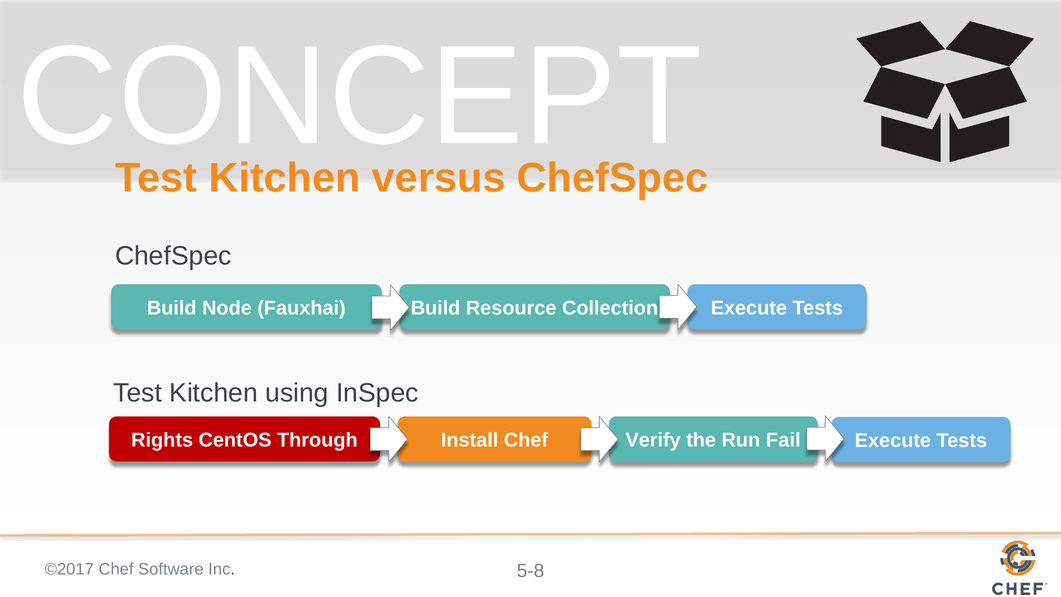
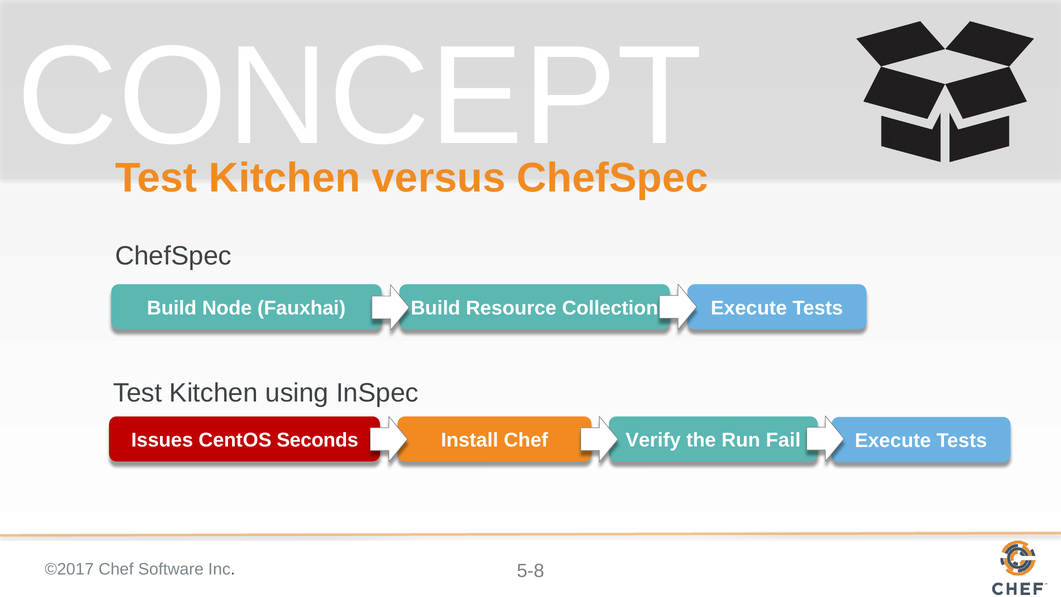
Rights: Rights -> Issues
Through: Through -> Seconds
